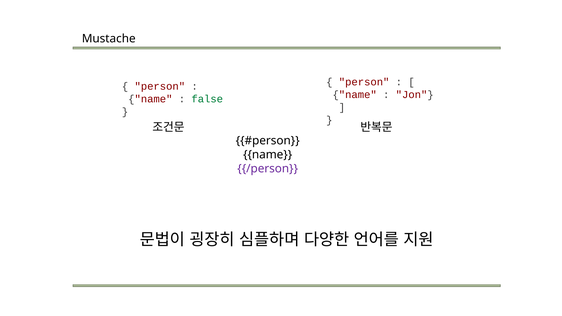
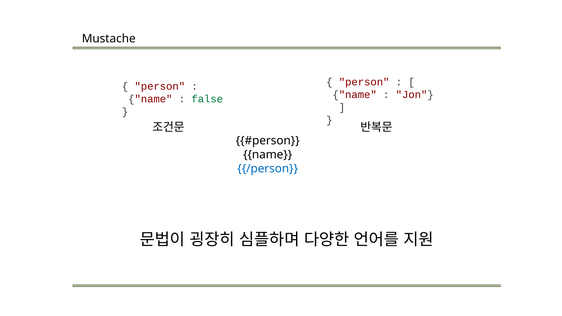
/person colour: purple -> blue
